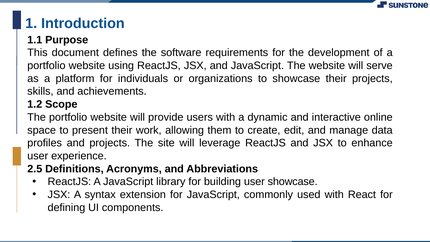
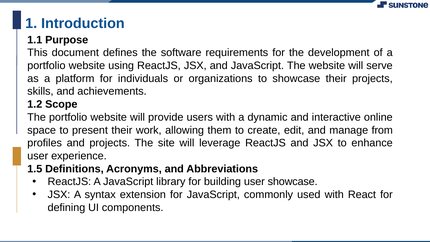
data: data -> from
2.5: 2.5 -> 1.5
